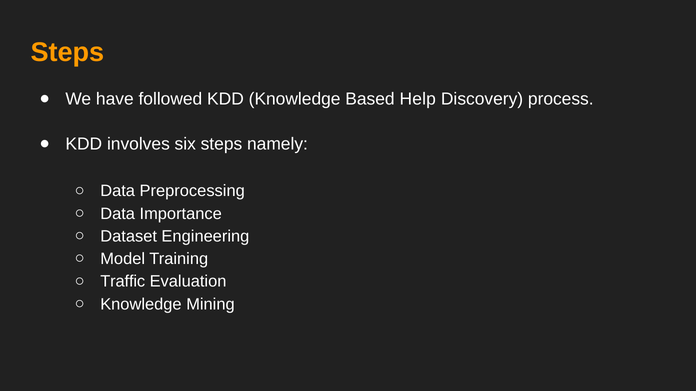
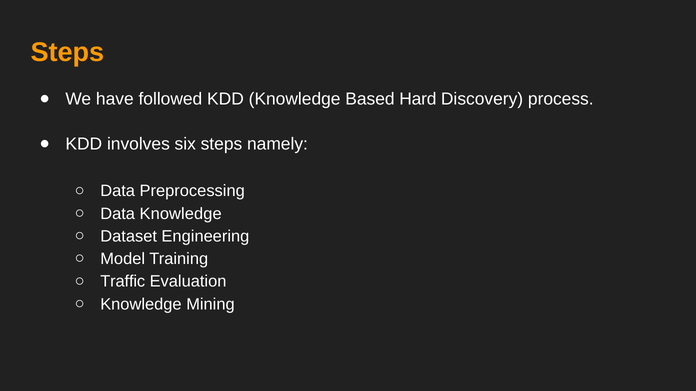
Help: Help -> Hard
Data Importance: Importance -> Knowledge
